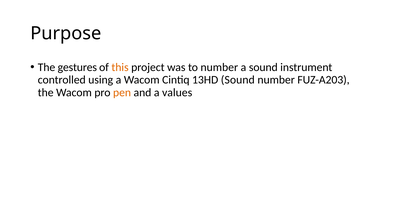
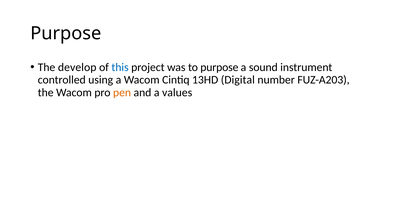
gestures: gestures -> develop
this colour: orange -> blue
to number: number -> purpose
13HD Sound: Sound -> Digital
